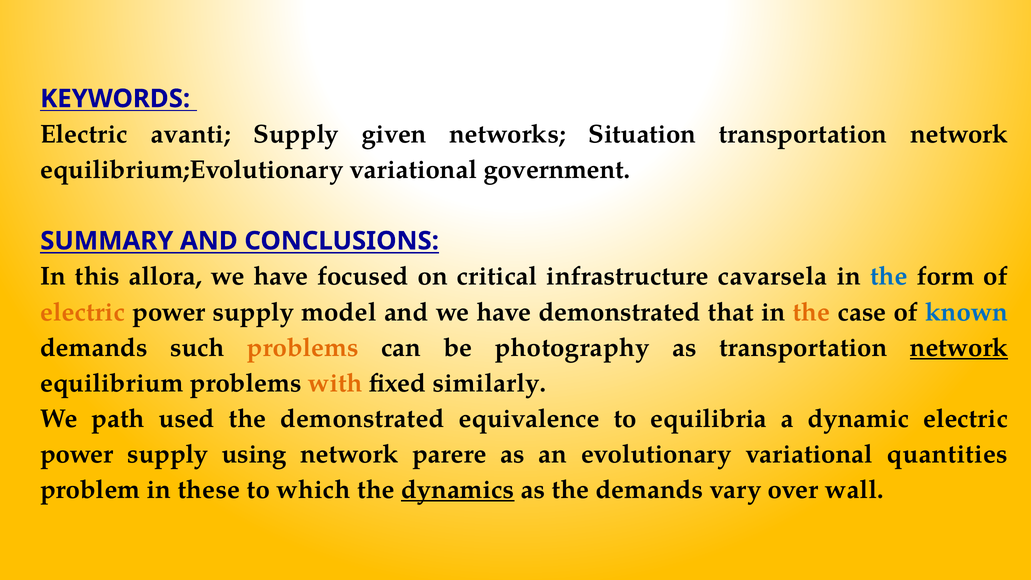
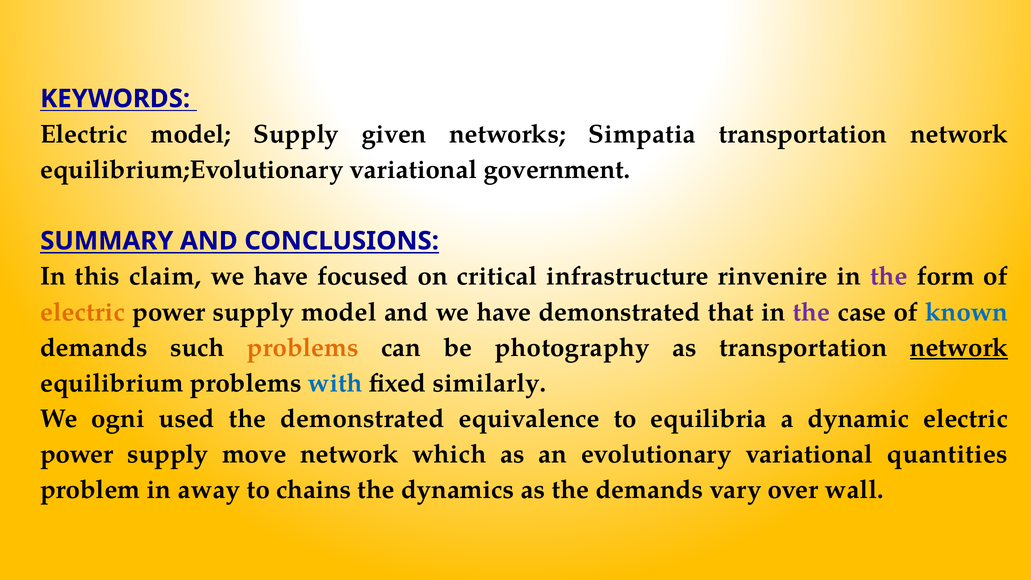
Electric avanti: avanti -> model
Situation: Situation -> Simpatia
allora: allora -> claim
cavarsela: cavarsela -> rinvenire
the at (889, 276) colour: blue -> purple
the at (811, 312) colour: orange -> purple
with colour: orange -> blue
path: path -> ogni
using: using -> move
parere: parere -> which
these: these -> away
which: which -> chains
dynamics underline: present -> none
